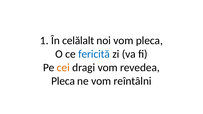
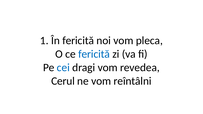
În celălalt: celălalt -> fericită
cei colour: orange -> blue
Pleca at (63, 81): Pleca -> Cerul
